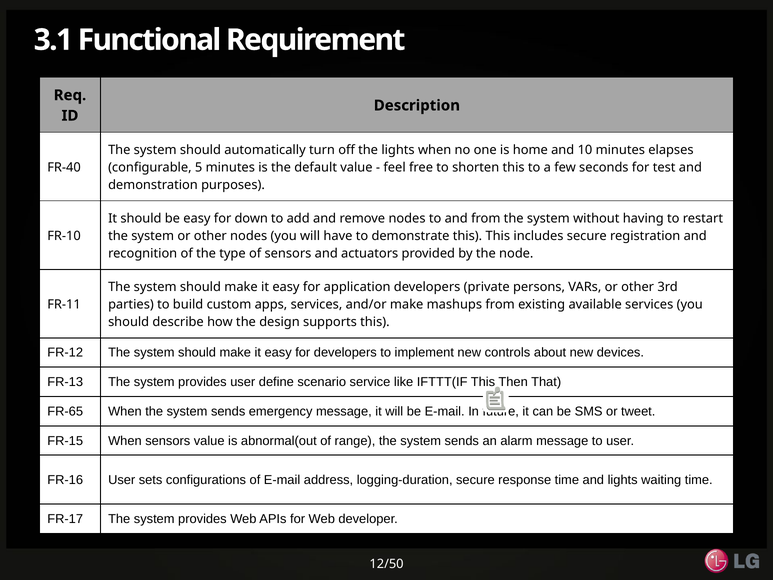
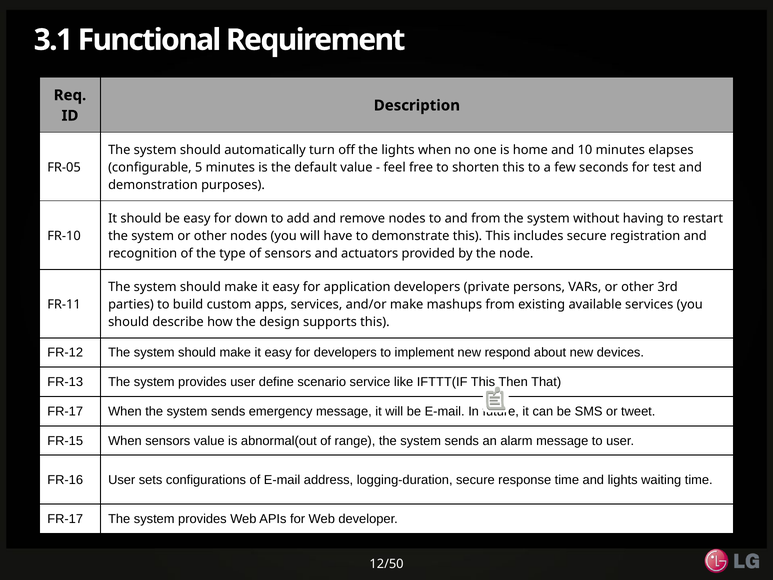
FR-40: FR-40 -> FR-05
controls: controls -> respond
FR-65 at (65, 411): FR-65 -> FR-17
